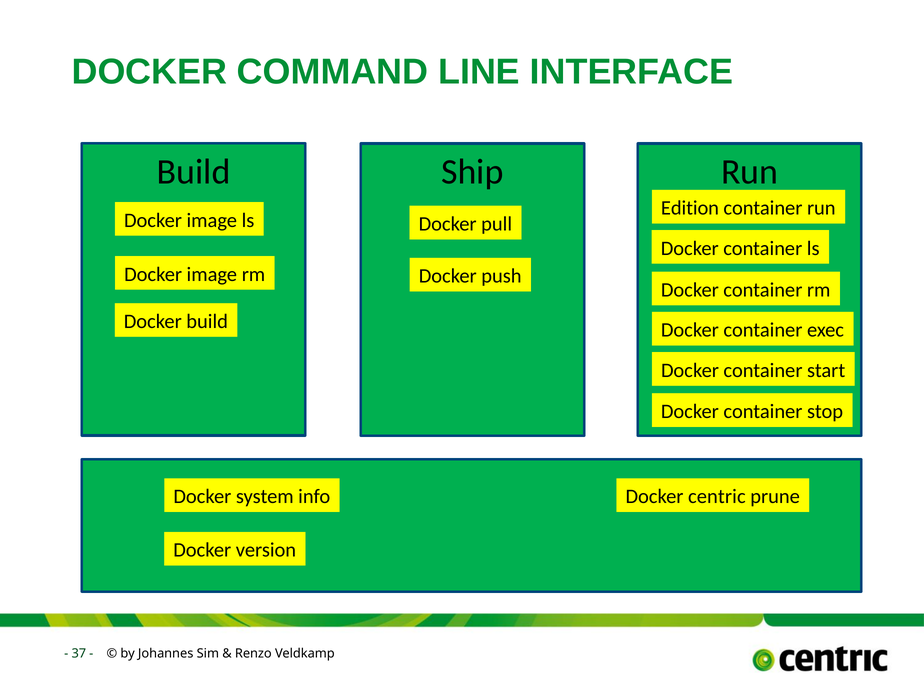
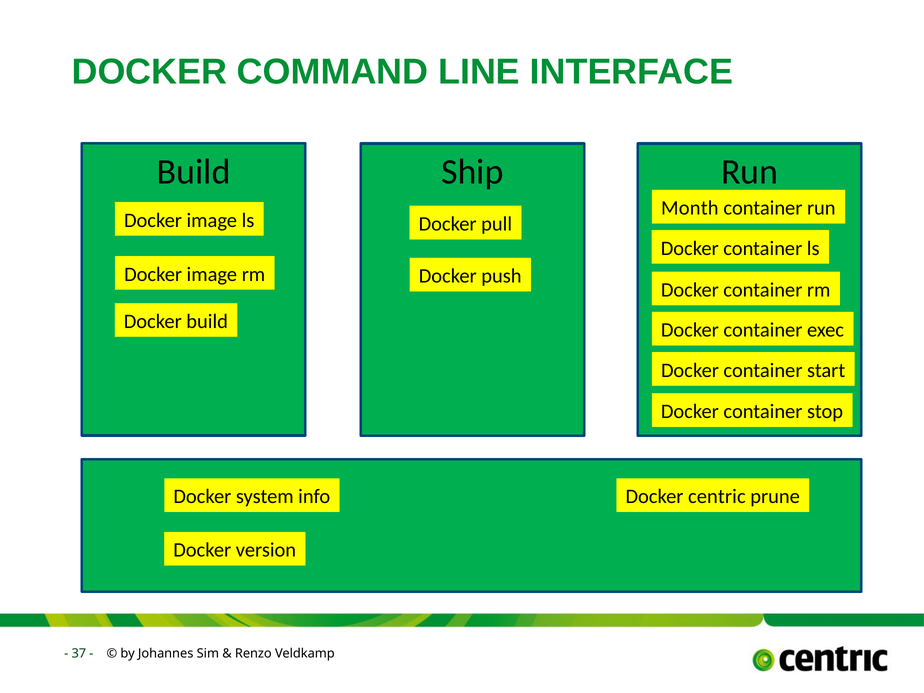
Edition: Edition -> Month
